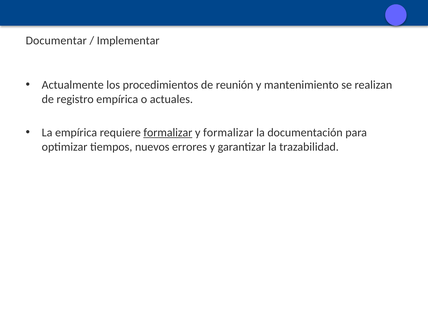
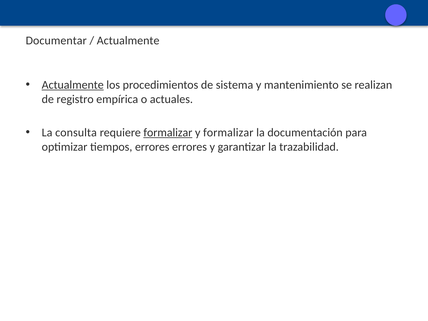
Implementar at (128, 40): Implementar -> Actualmente
Actualmente at (73, 85) underline: none -> present
reunión: reunión -> sistema
La empírica: empírica -> consulta
tiempos nuevos: nuevos -> errores
